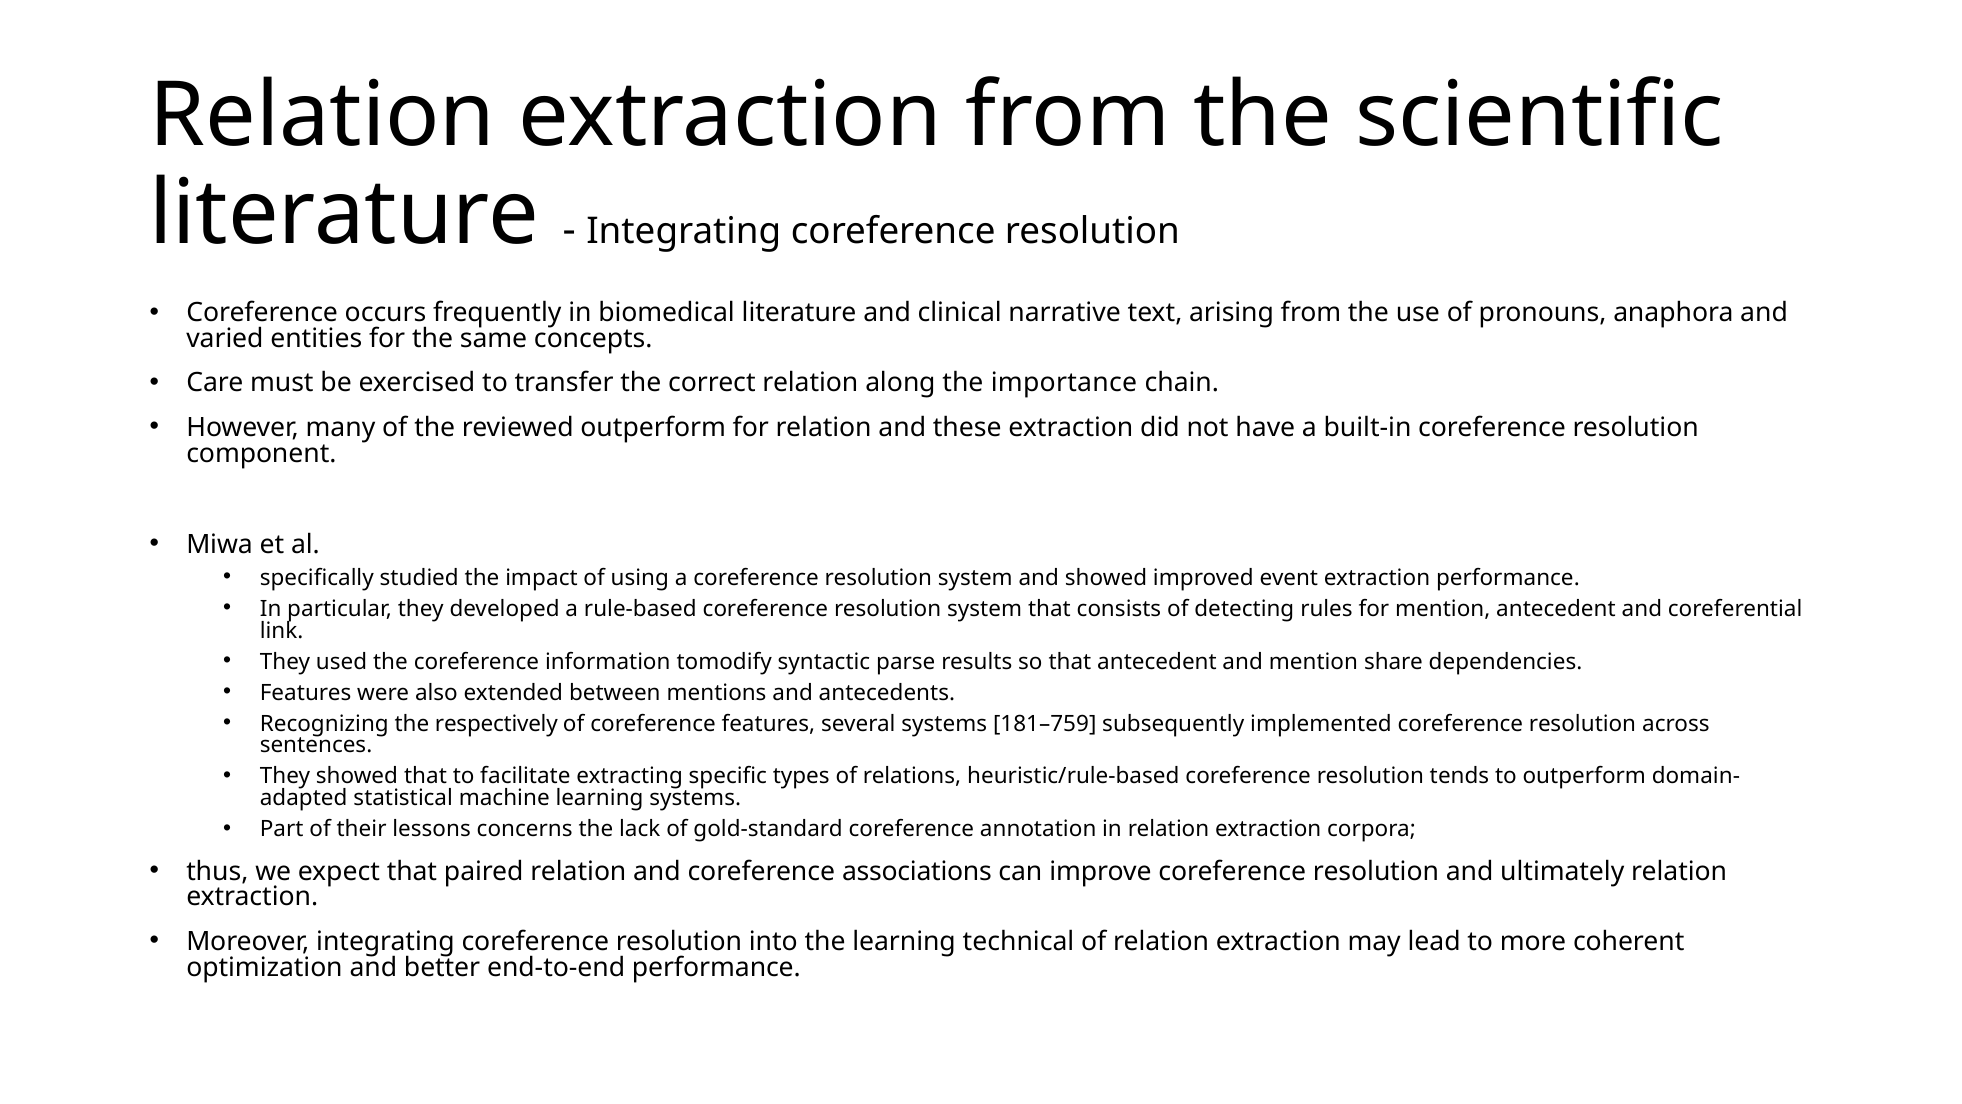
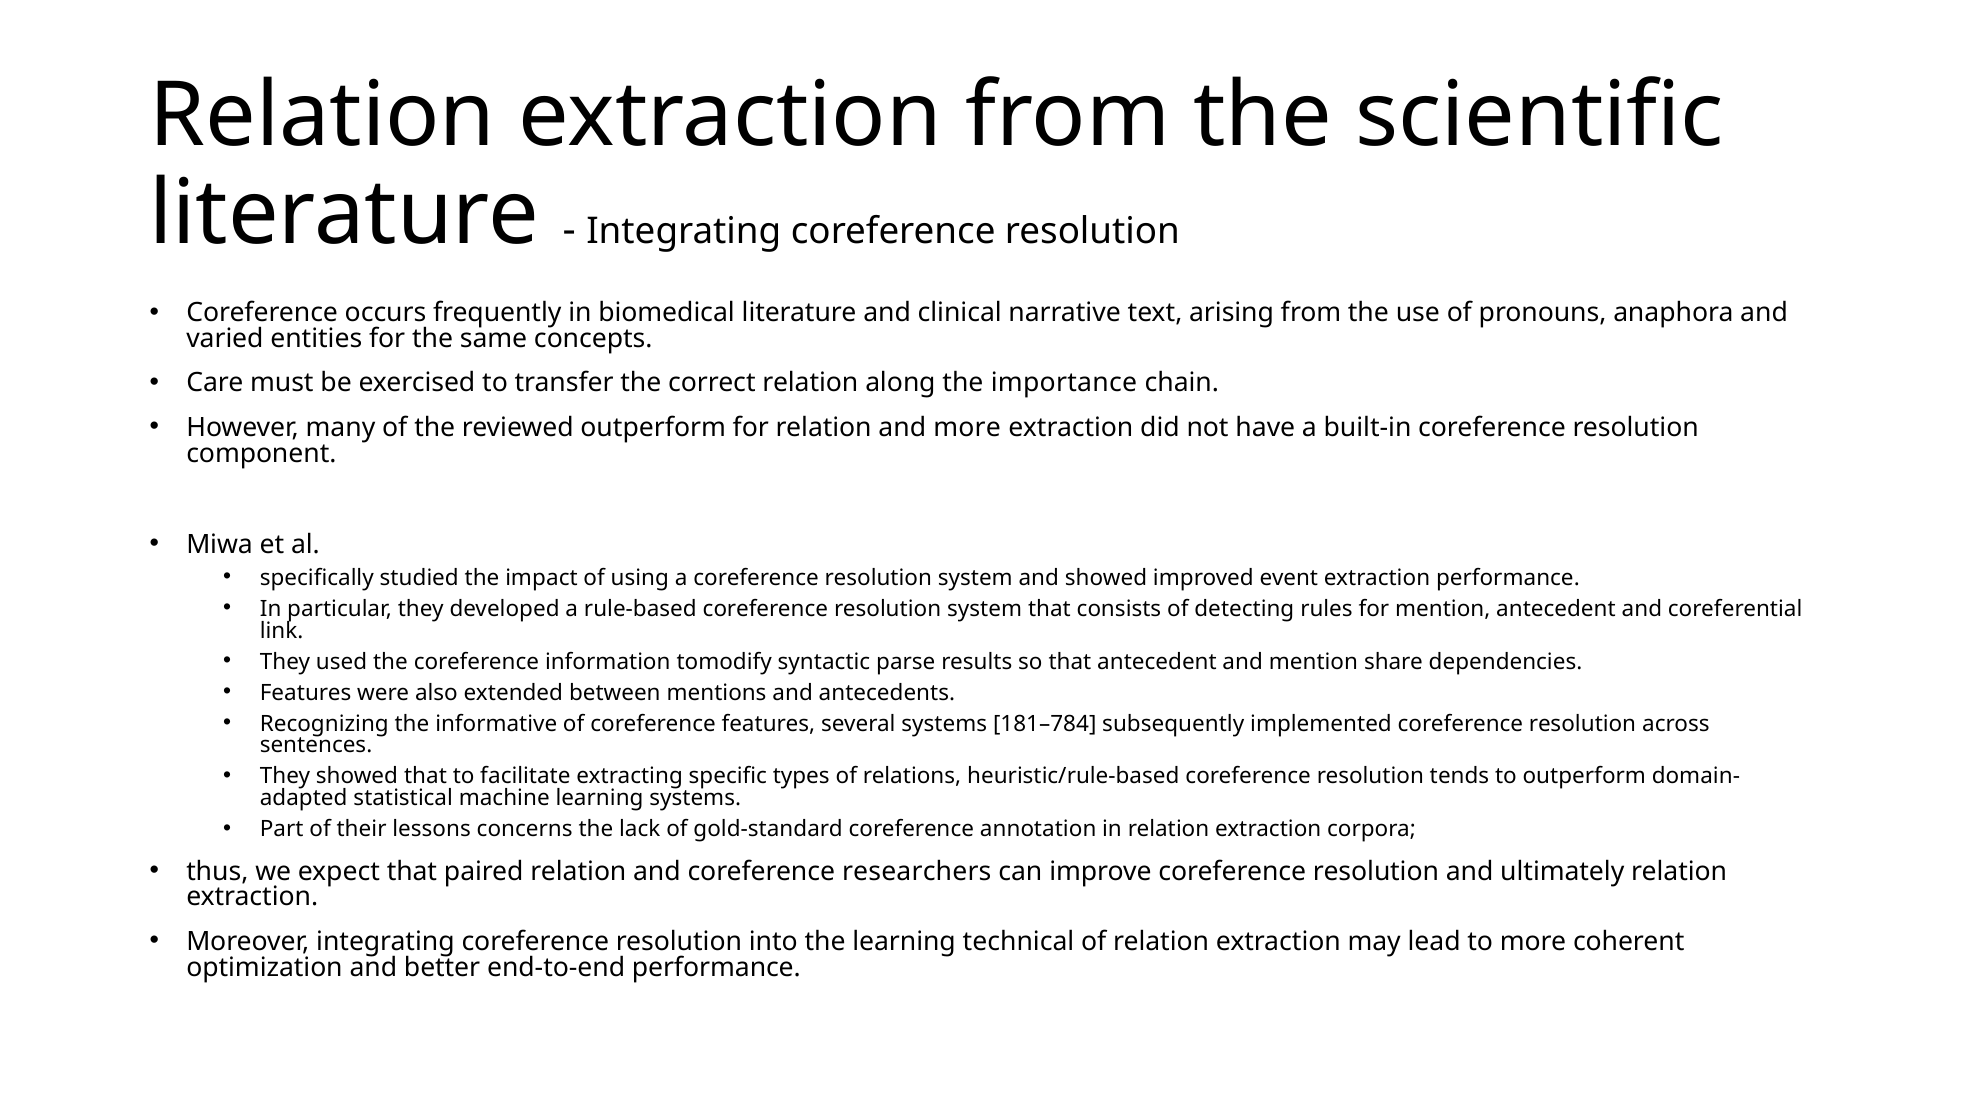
and these: these -> more
respectively: respectively -> informative
181–759: 181–759 -> 181–784
associations: associations -> researchers
